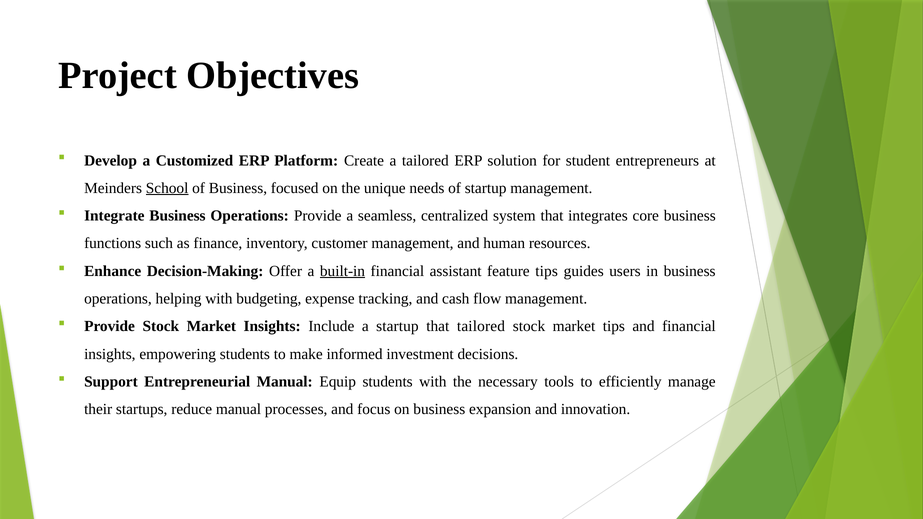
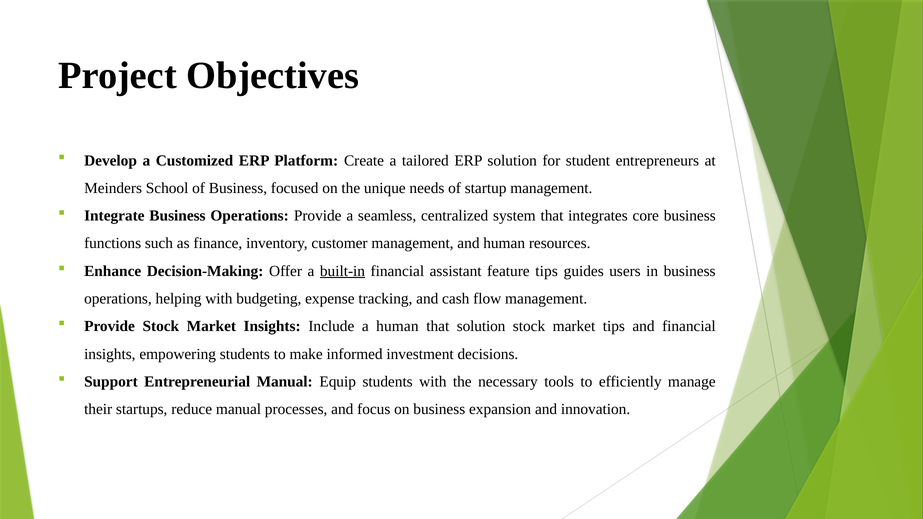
School underline: present -> none
a startup: startup -> human
that tailored: tailored -> solution
